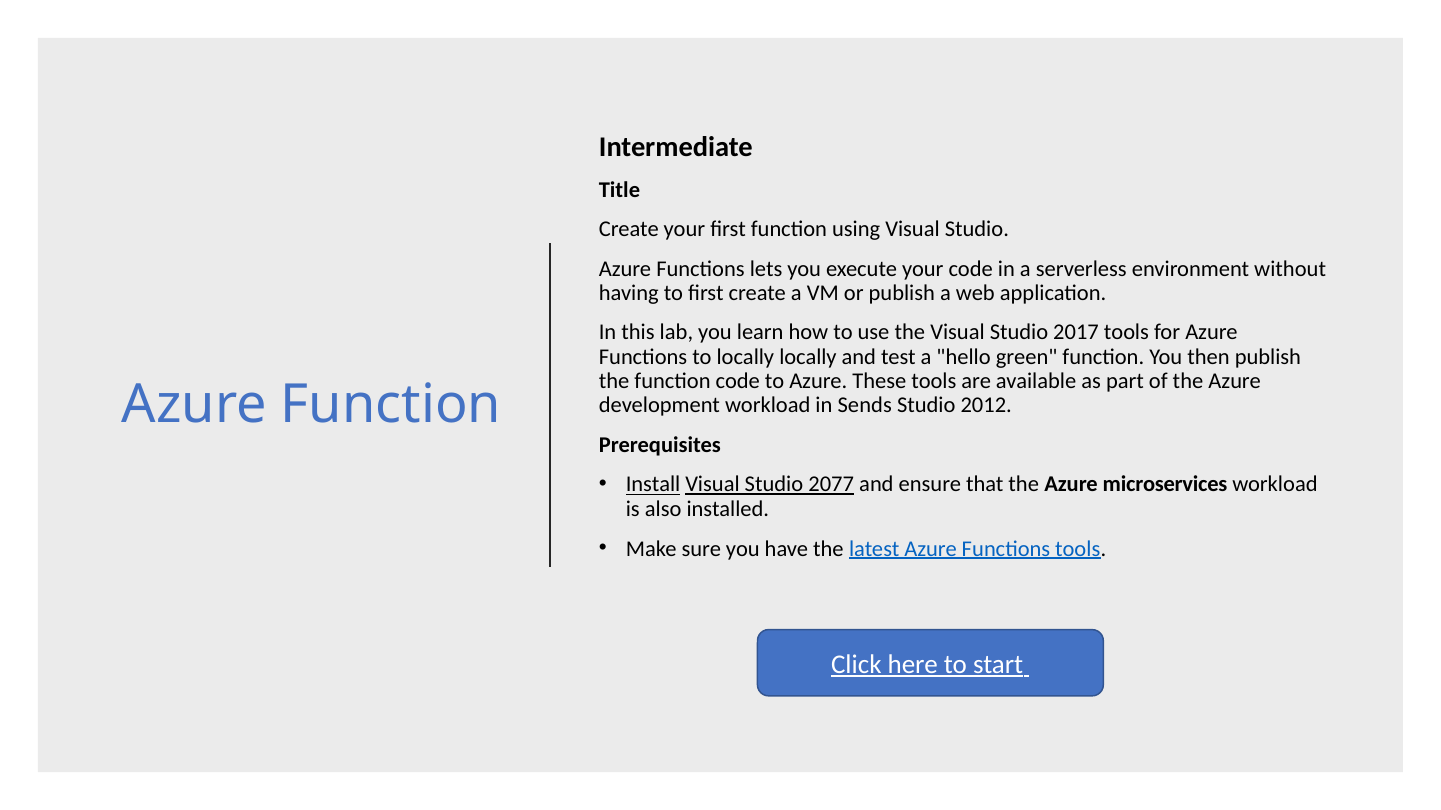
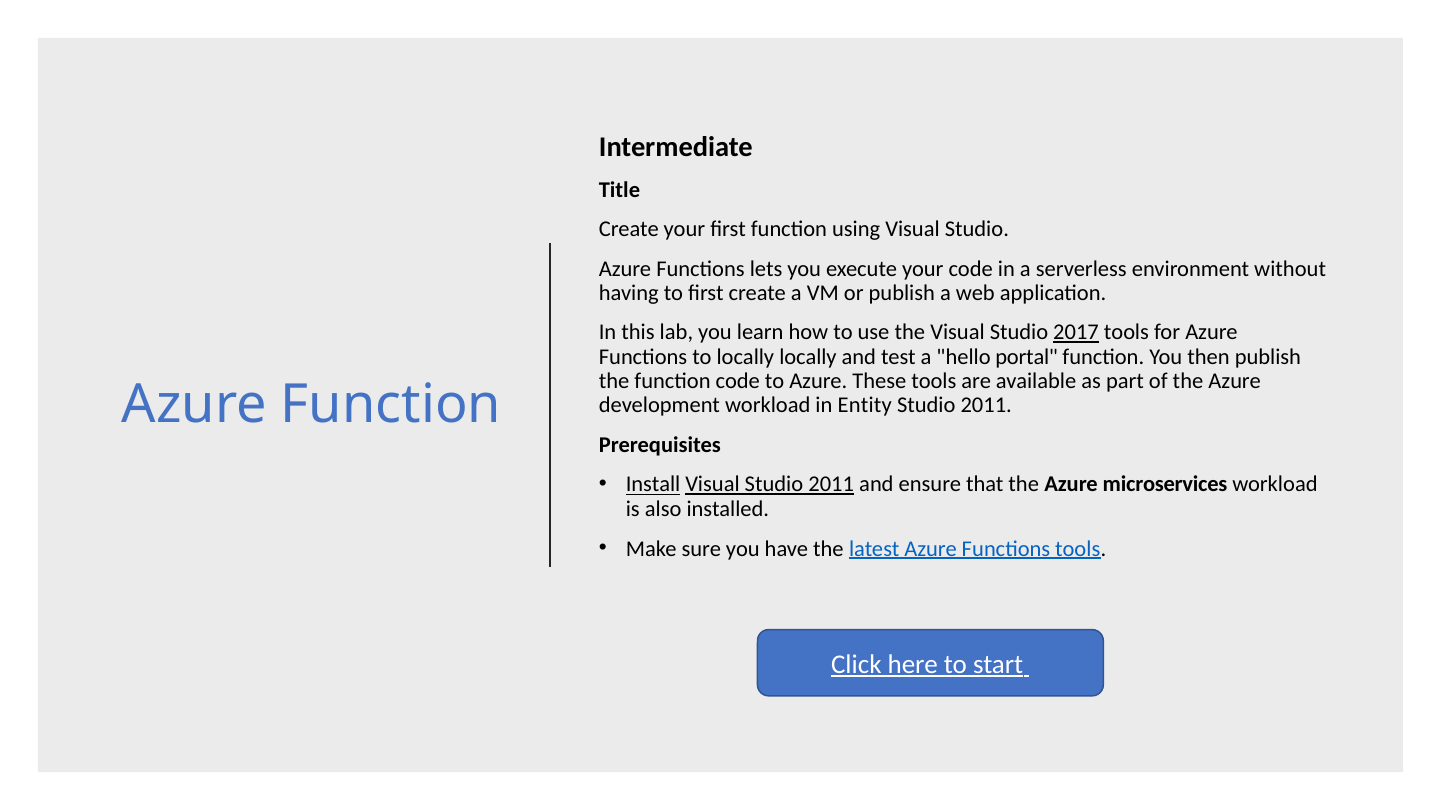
2017 underline: none -> present
green: green -> portal
Sends: Sends -> Entity
2012 at (986, 406): 2012 -> 2011
Visual Studio 2077: 2077 -> 2011
